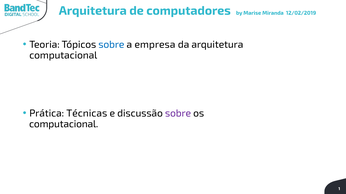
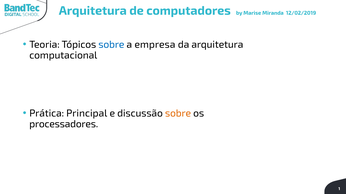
Técnicas: Técnicas -> Principal
sobre at (178, 114) colour: purple -> orange
computacional at (64, 125): computacional -> processadores
